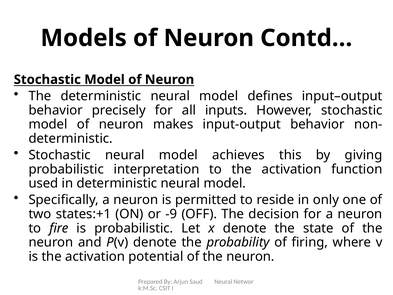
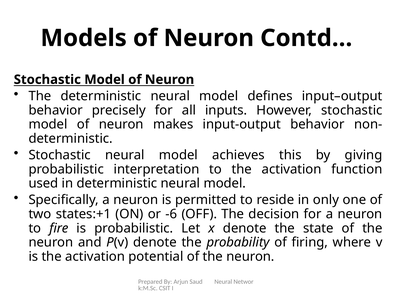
-9: -9 -> -6
